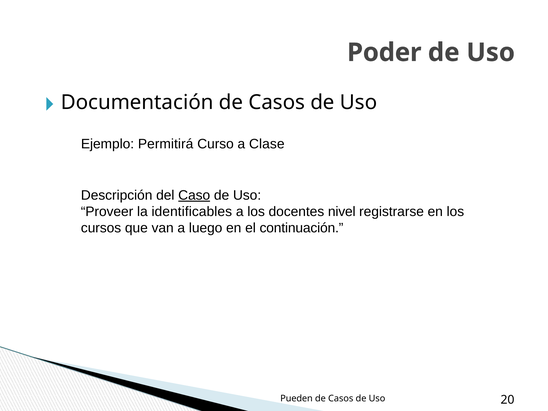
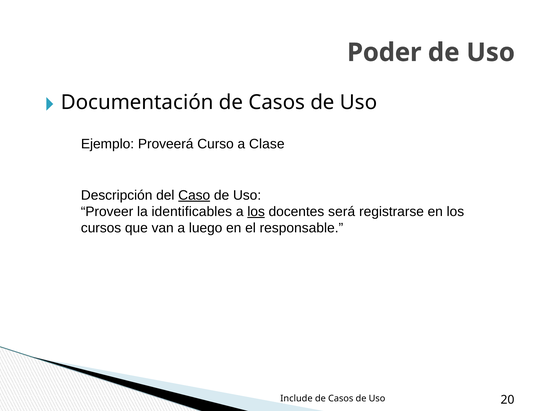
Permitirá: Permitirá -> Proveerá
los at (256, 212) underline: none -> present
nivel: nivel -> será
continuación: continuación -> responsable
Pueden: Pueden -> Include
